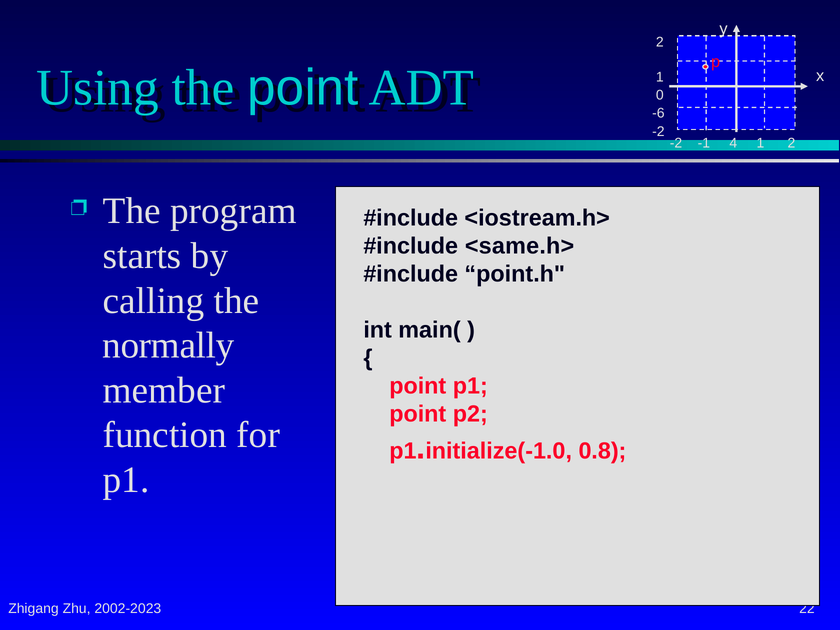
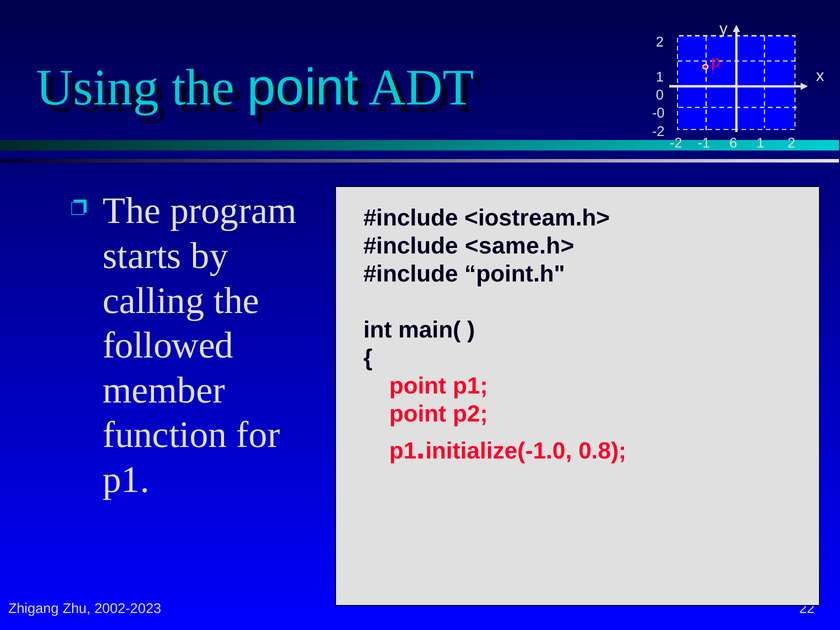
-6: -6 -> -0
4: 4 -> 6
normally: normally -> followed
